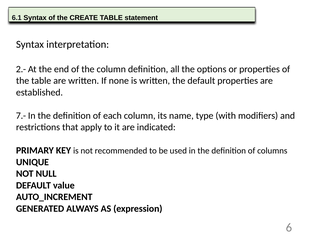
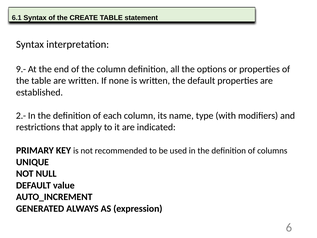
2.-: 2.- -> 9.-
7.-: 7.- -> 2.-
